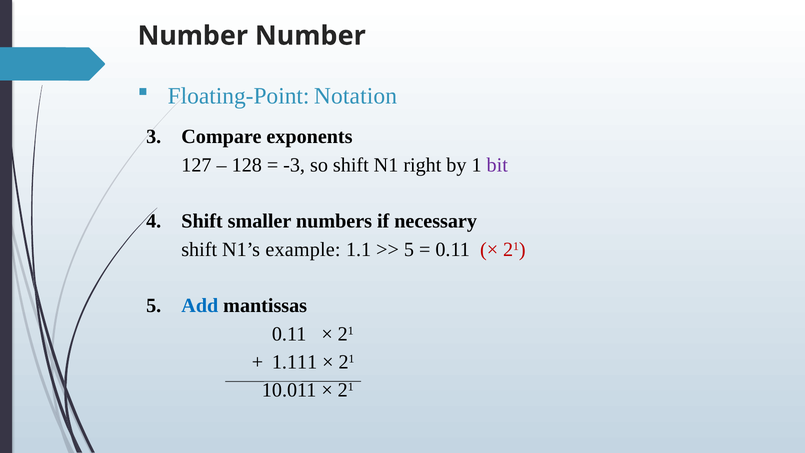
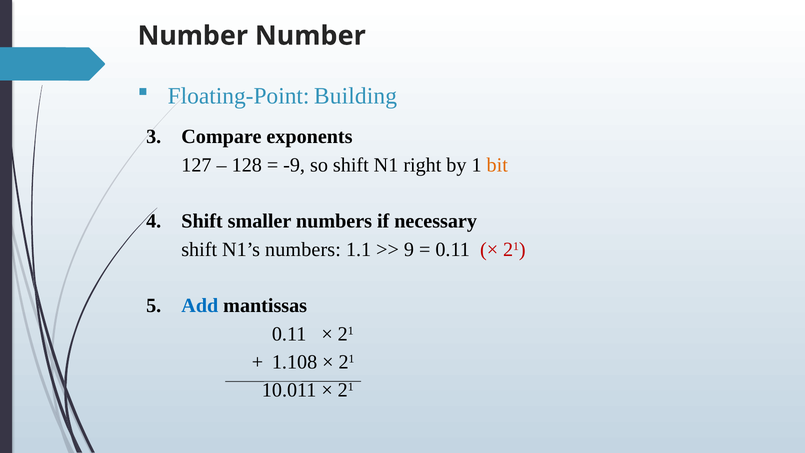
Notation: Notation -> Building
-3: -3 -> -9
bit colour: purple -> orange
N1’s example: example -> numbers
5 at (409, 249): 5 -> 9
1.111: 1.111 -> 1.108
